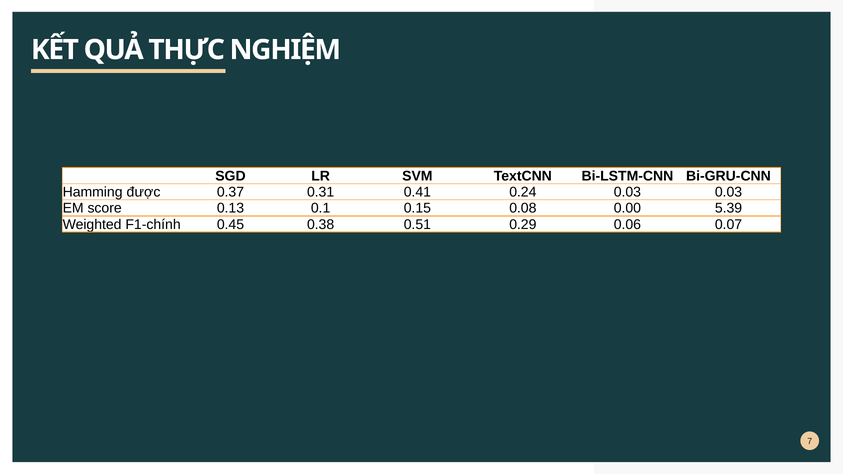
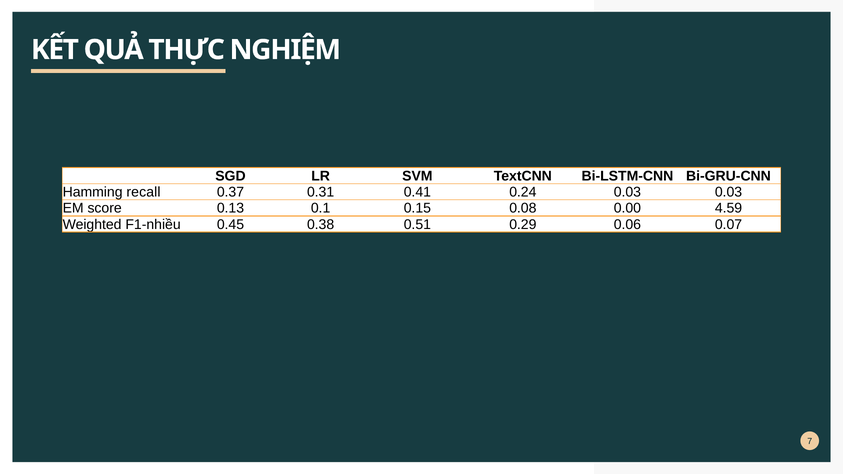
được: được -> recall
5.39: 5.39 -> 4.59
F1-chính: F1-chính -> F1-nhiều
